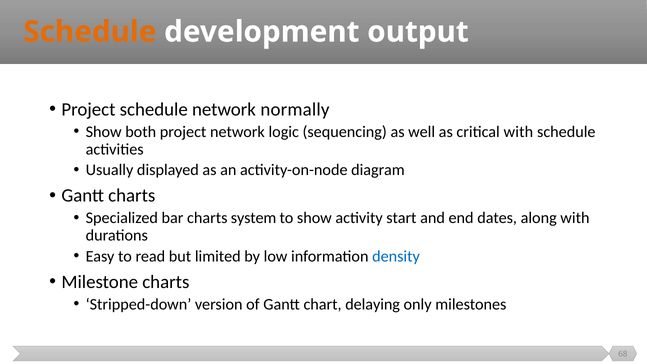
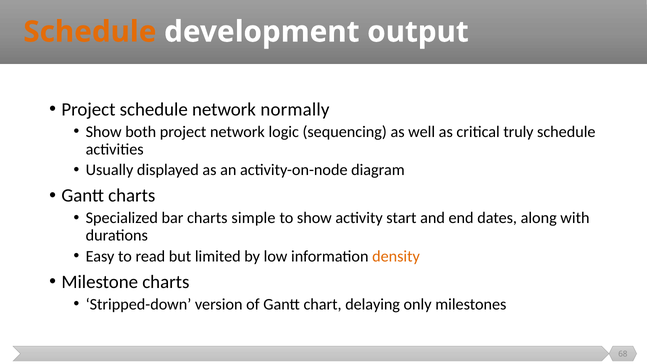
critical with: with -> truly
system: system -> simple
density colour: blue -> orange
